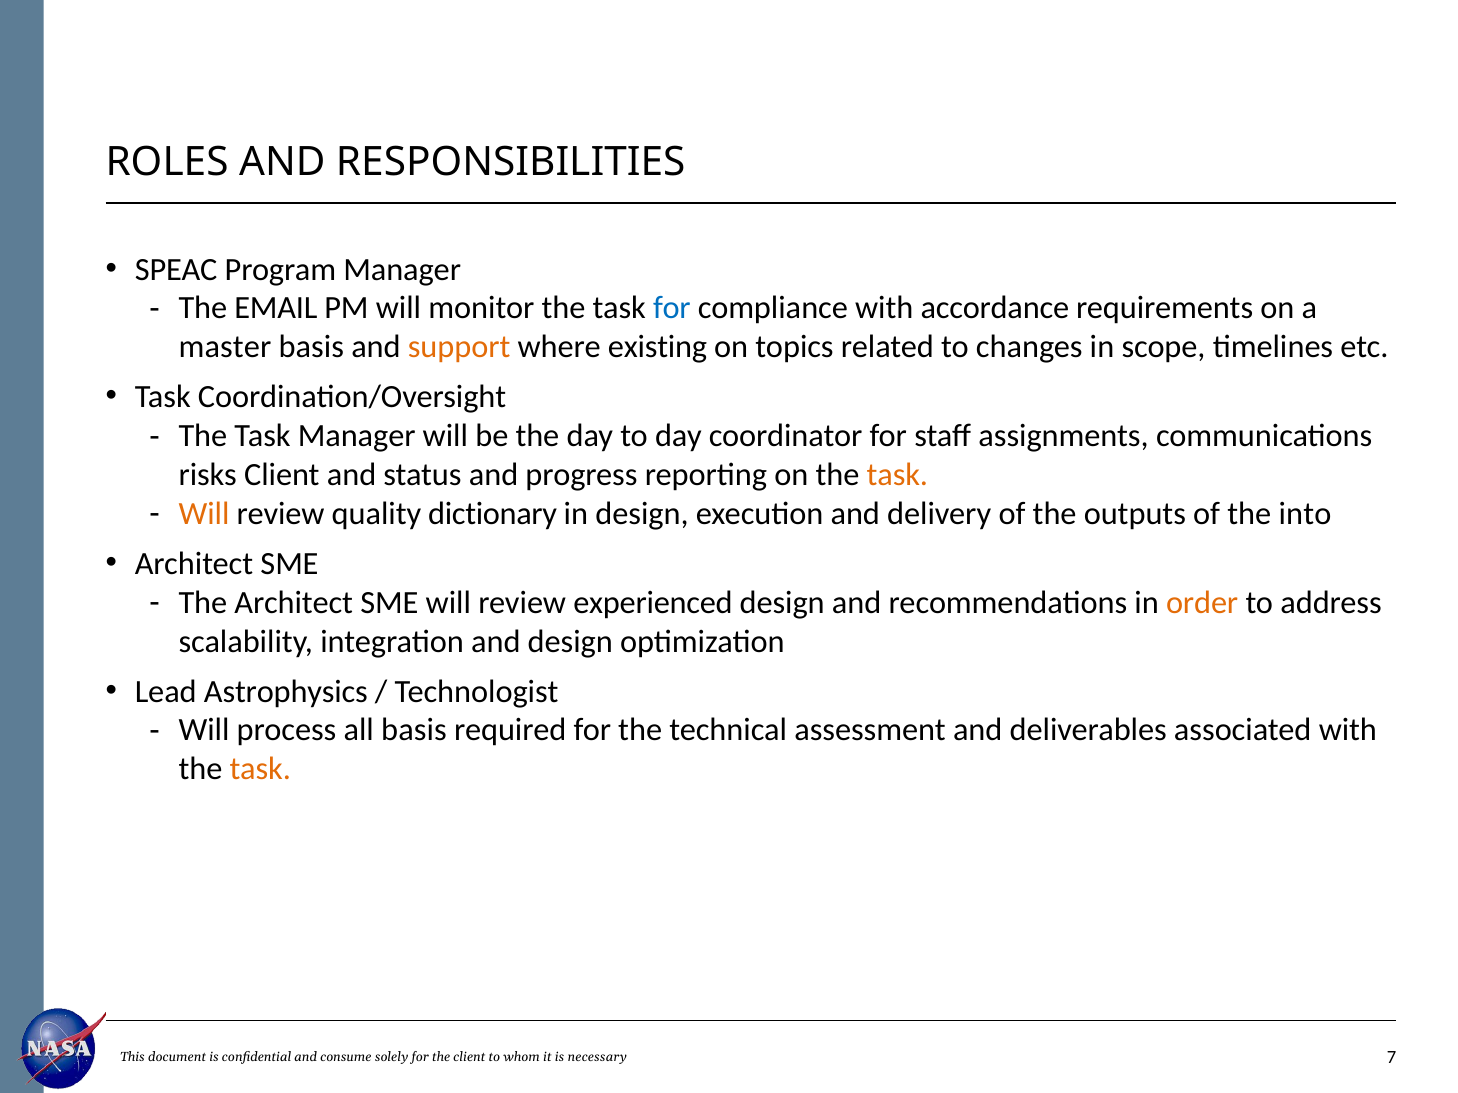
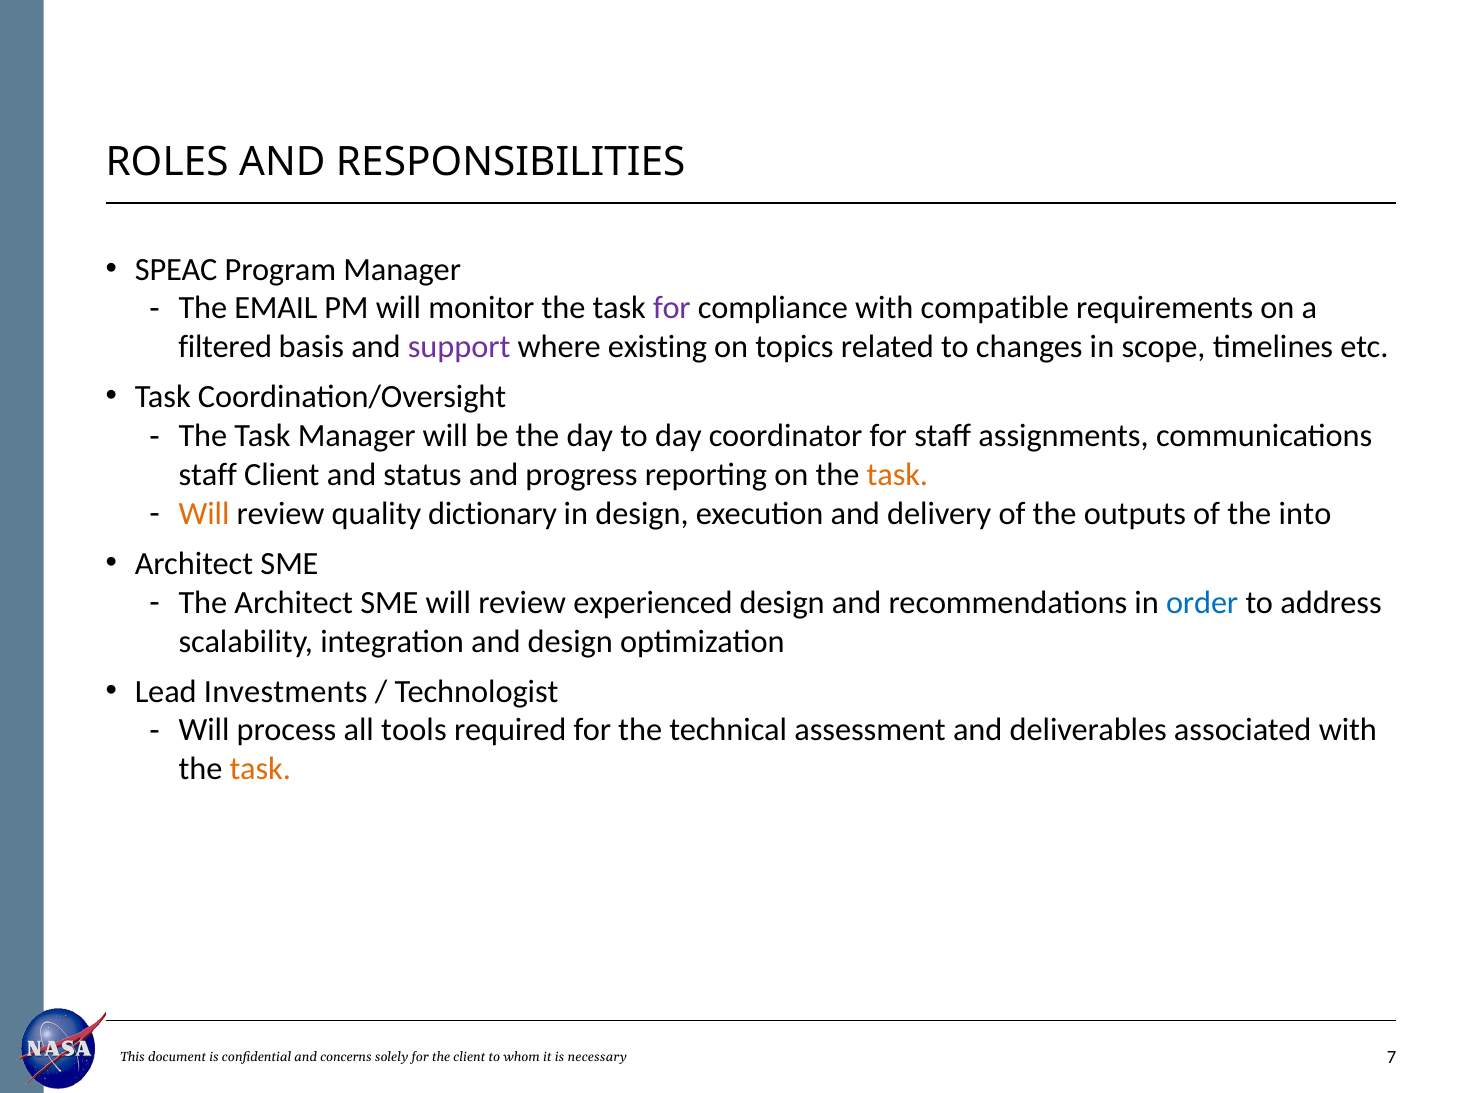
for at (672, 308) colour: blue -> purple
accordance: accordance -> compatible
master: master -> filtered
support colour: orange -> purple
risks at (208, 475): risks -> staff
order colour: orange -> blue
Astrophysics: Astrophysics -> Investments
all basis: basis -> tools
consume: consume -> concerns
